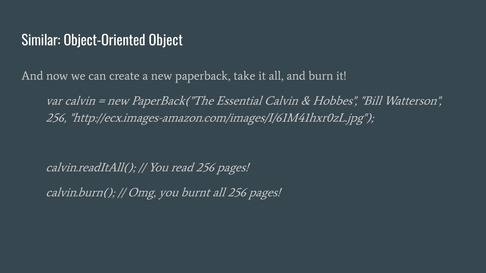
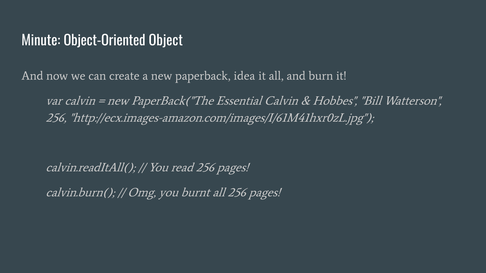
Similar: Similar -> Minute
take: take -> idea
